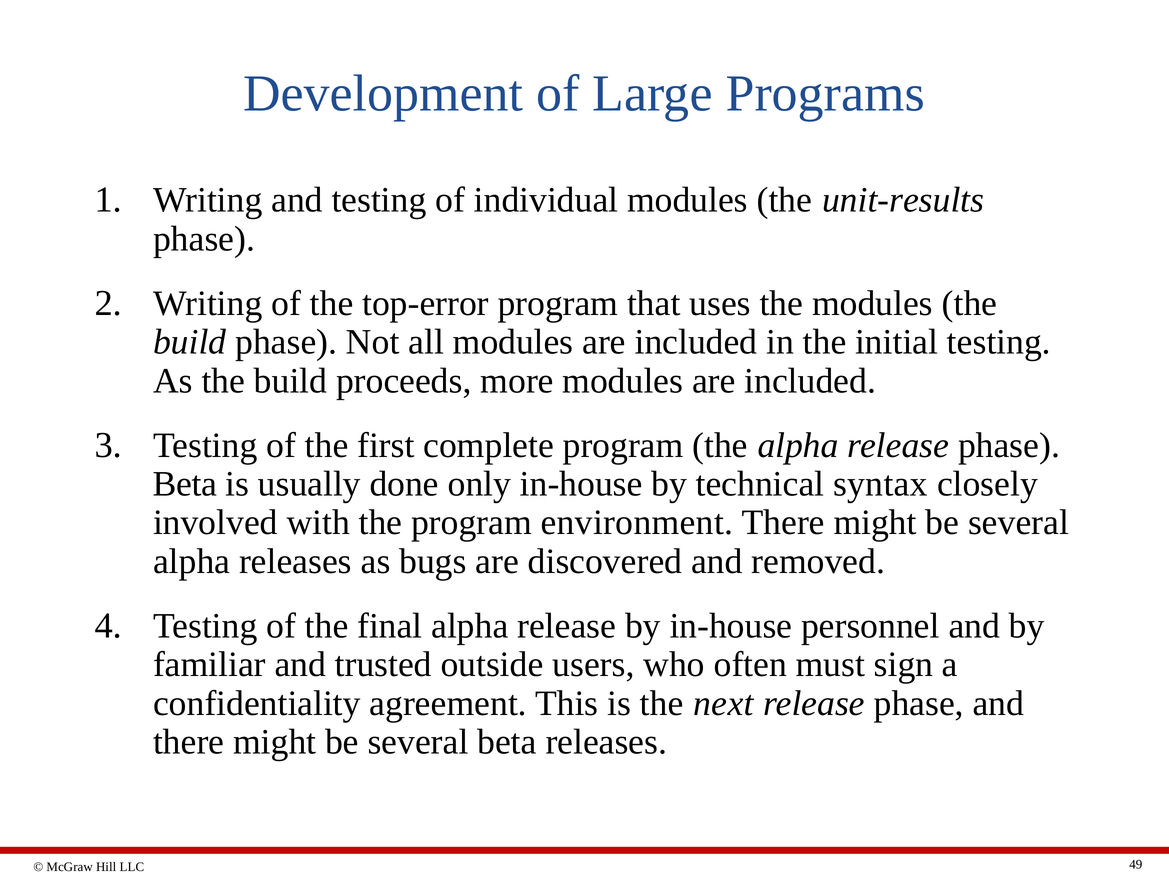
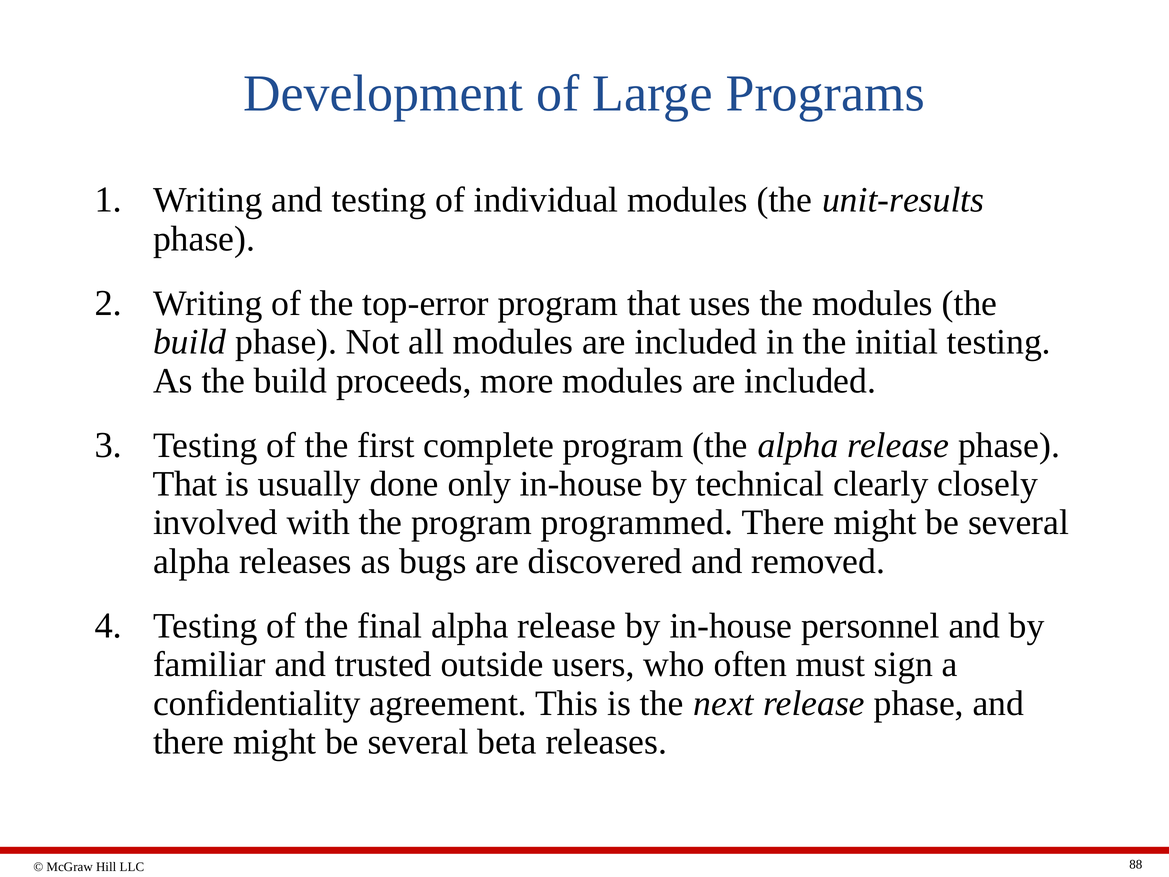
Beta at (185, 484): Beta -> That
syntax: syntax -> clearly
environment: environment -> programmed
49: 49 -> 88
